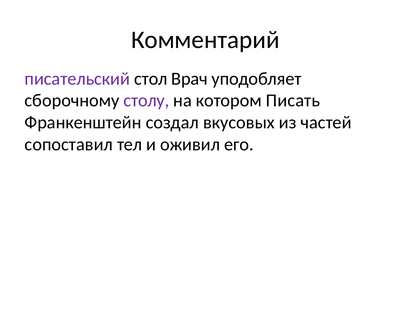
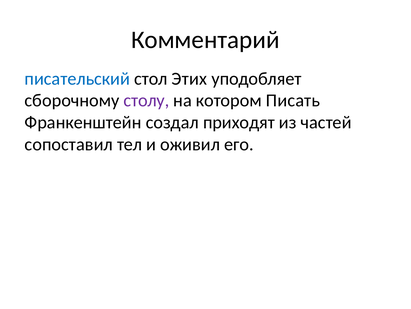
писательский colour: purple -> blue
Врач: Врач -> Этих
вкусовых: вкусовых -> приходят
